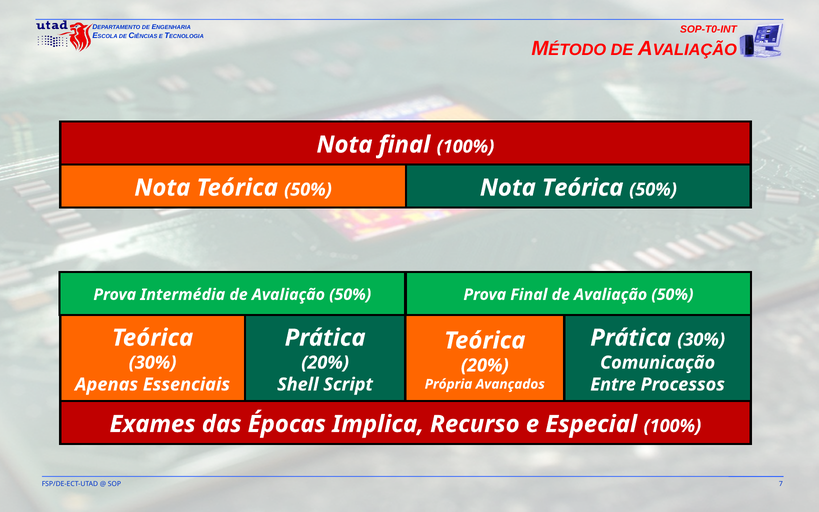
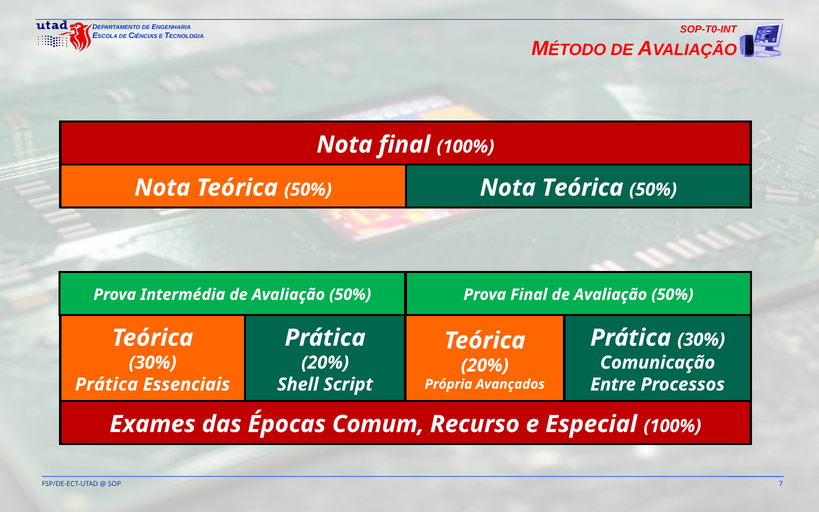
Apenas at (107, 384): Apenas -> Prática
Implica: Implica -> Comum
